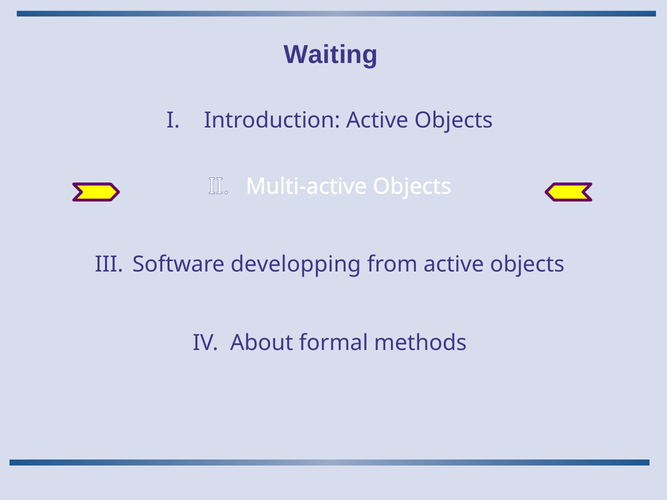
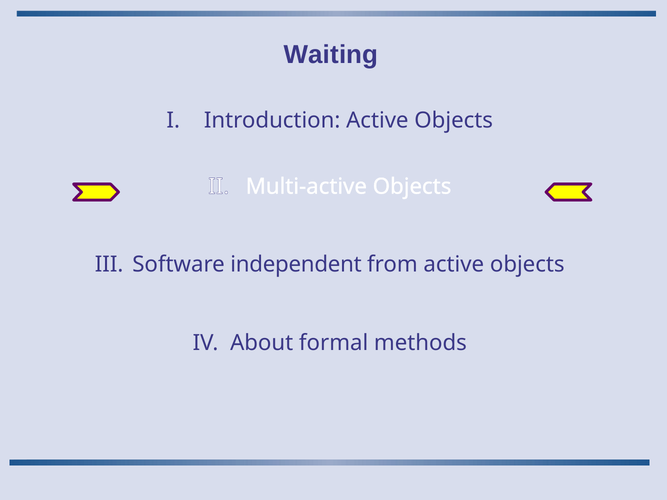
developping: developping -> independent
